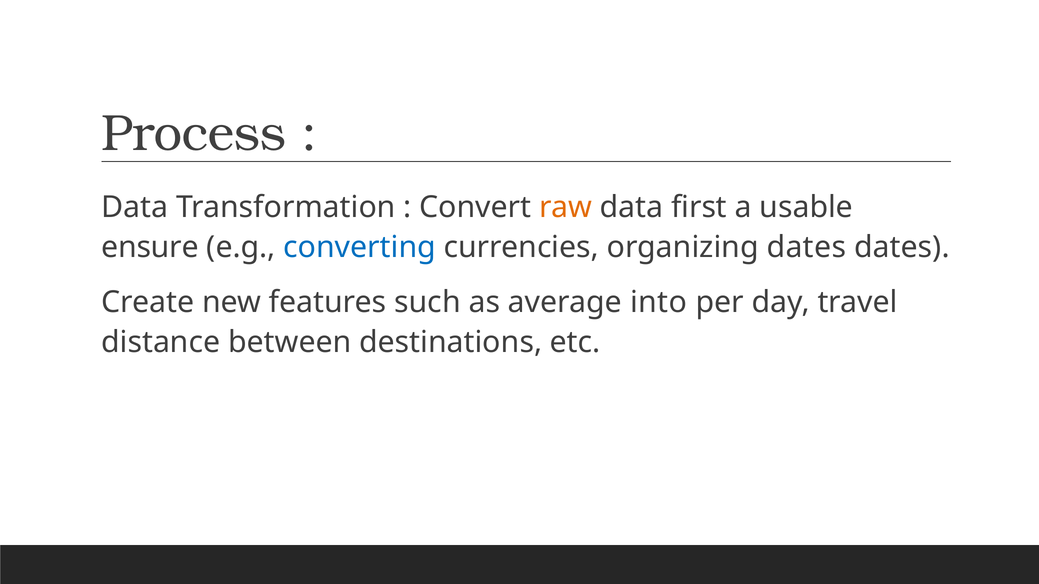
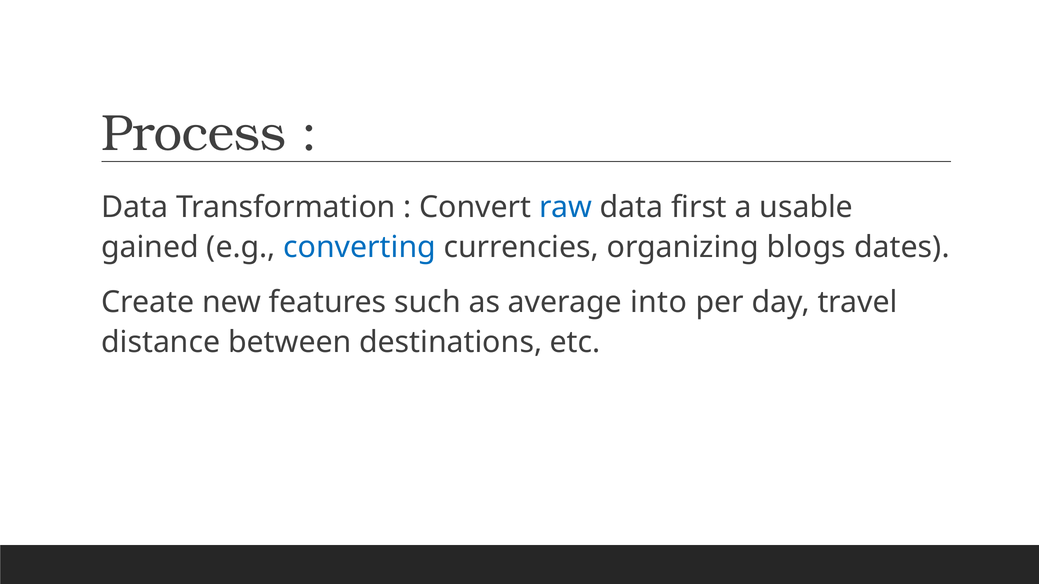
raw colour: orange -> blue
ensure: ensure -> gained
organizing dates: dates -> blogs
